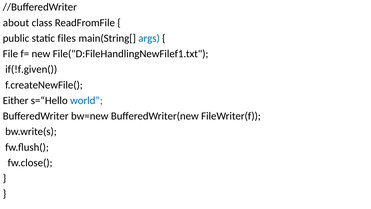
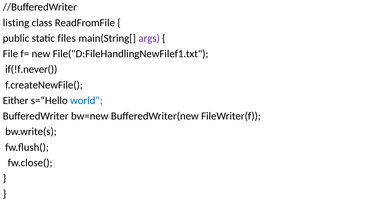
about: about -> listing
args colour: blue -> purple
if(!f.given(: if(!f.given( -> if(!f.never(
